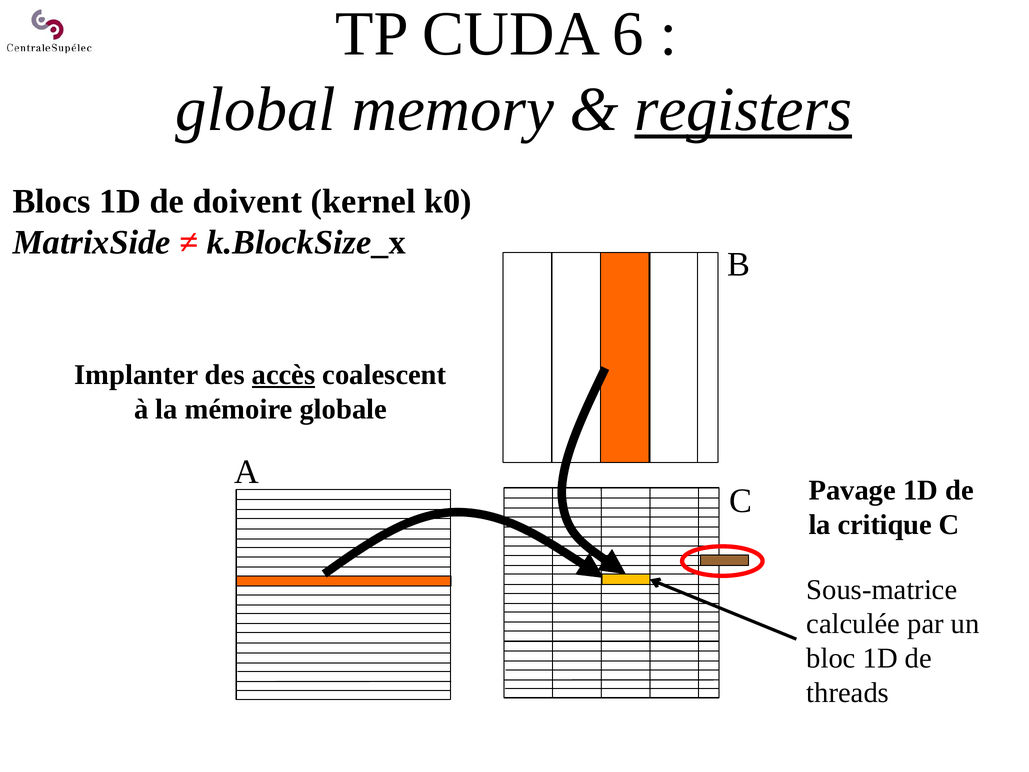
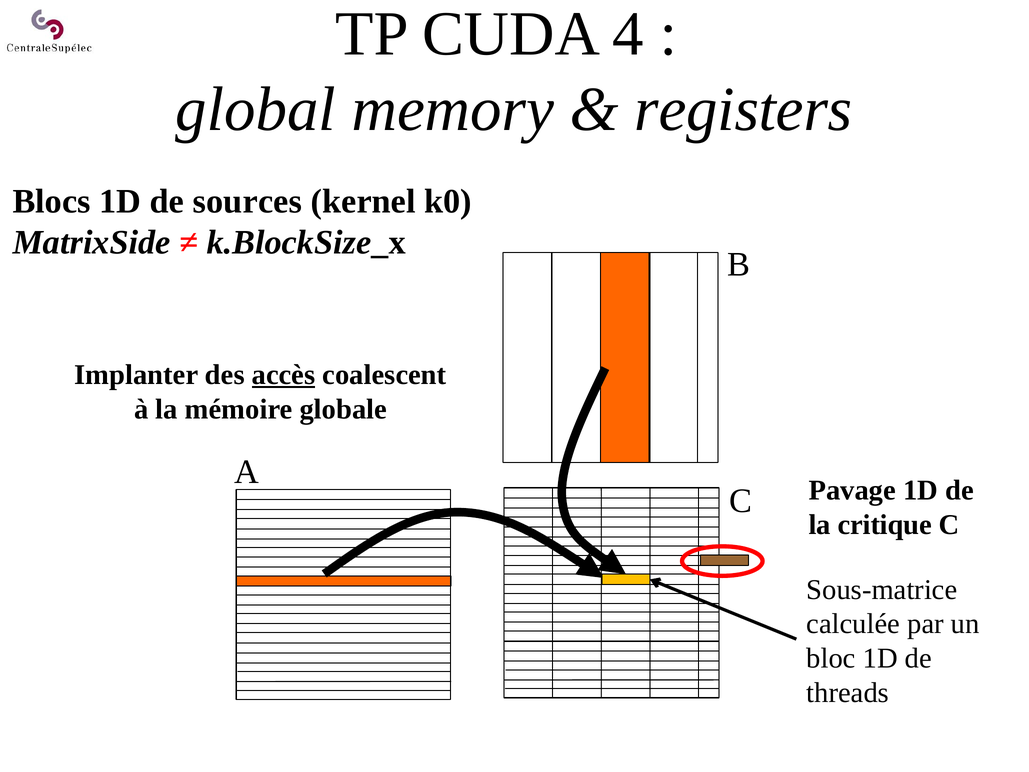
6: 6 -> 4
registers underline: present -> none
doivent: doivent -> sources
